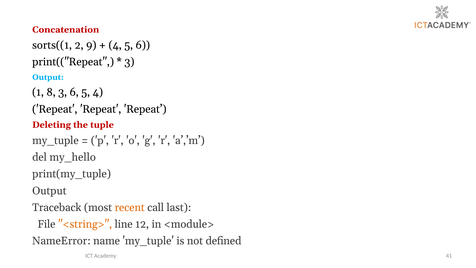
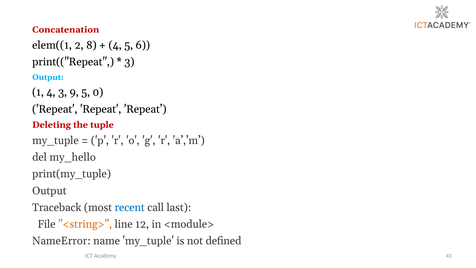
sorts((1: sorts((1 -> elem((1
9: 9 -> 8
1 8: 8 -> 4
3 6: 6 -> 9
5 4: 4 -> 0
recent colour: orange -> blue
